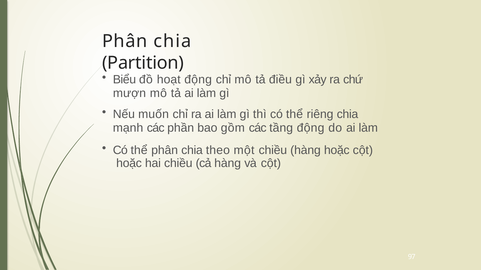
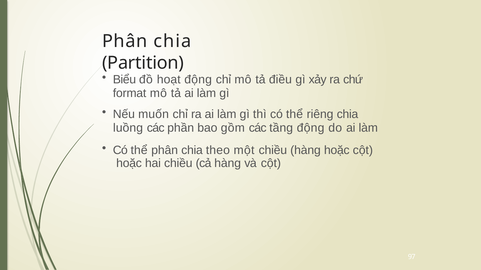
mượn: mượn -> format
mạnh: mạnh -> luồng
